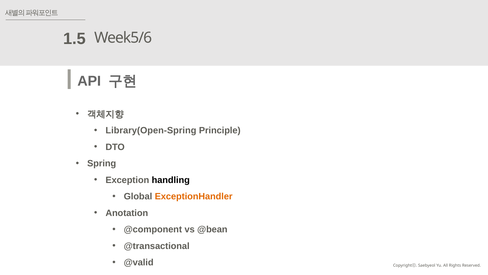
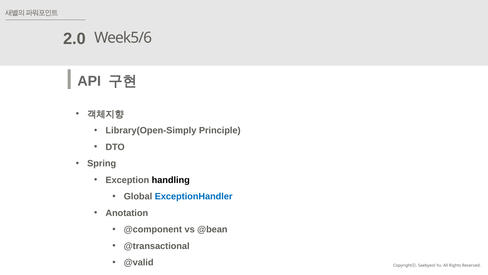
1.5: 1.5 -> 2.0
Library(Open-Spring: Library(Open-Spring -> Library(Open-Simply
ExceptionHandler colour: orange -> blue
